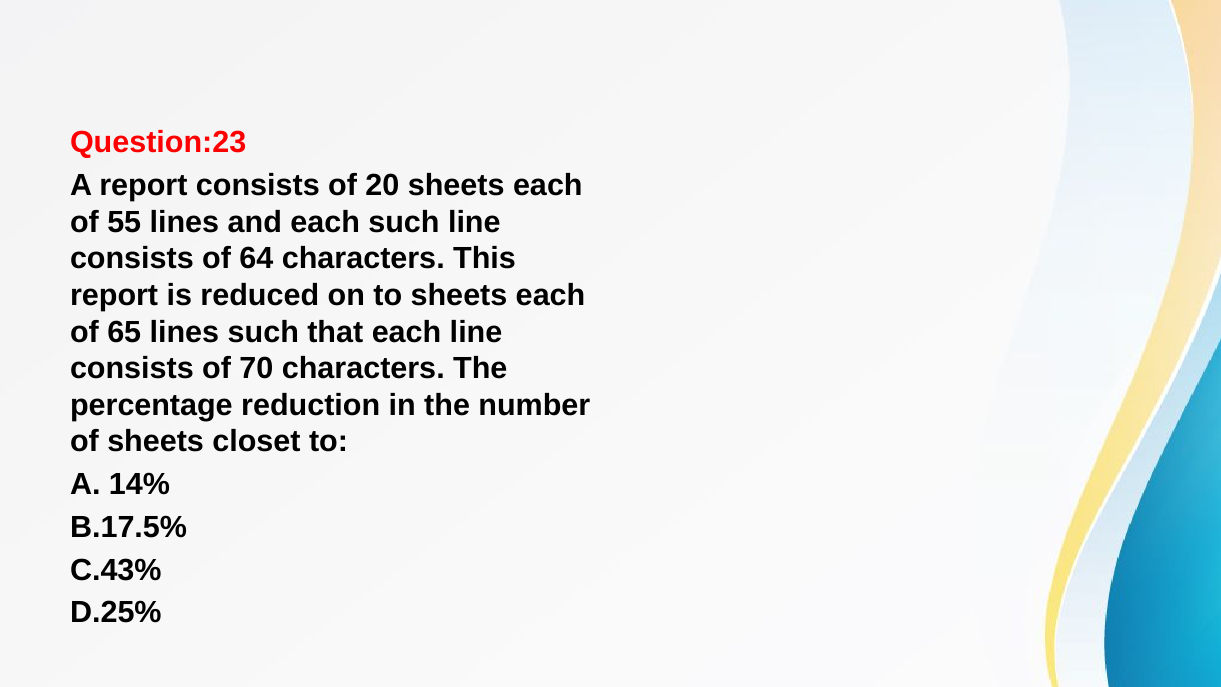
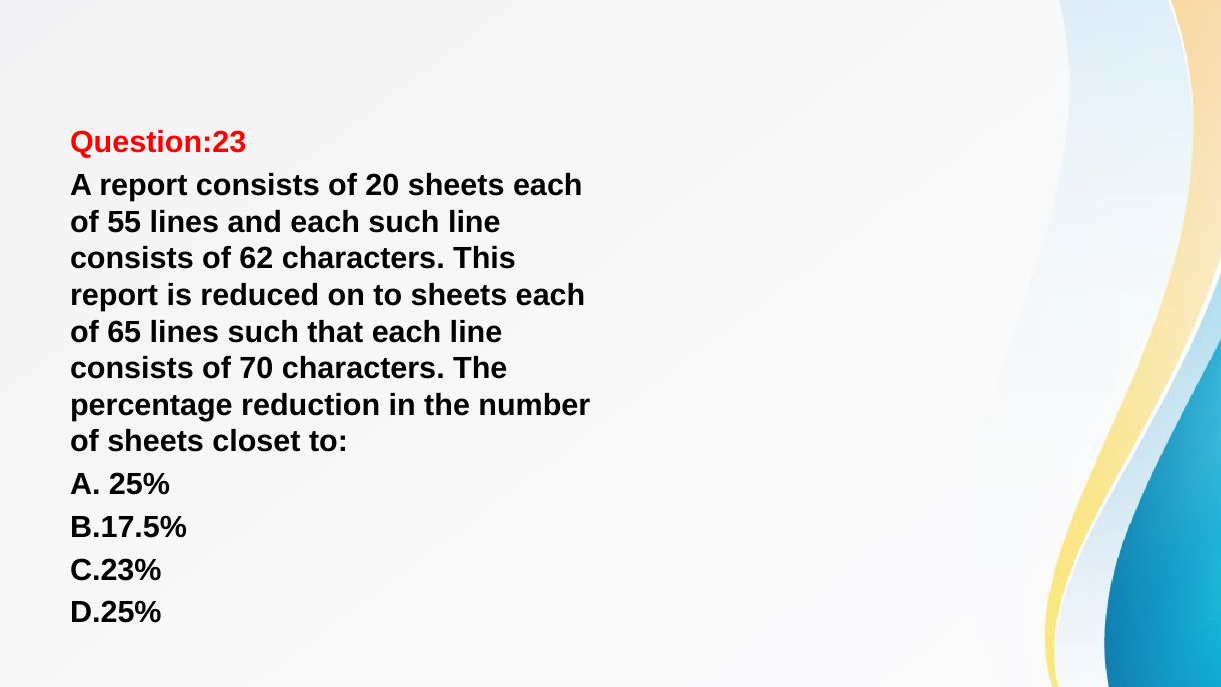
64: 64 -> 62
14%: 14% -> 25%
C.43%: C.43% -> C.23%
